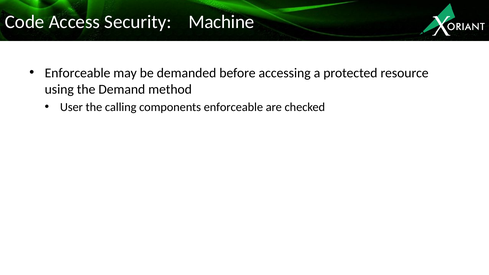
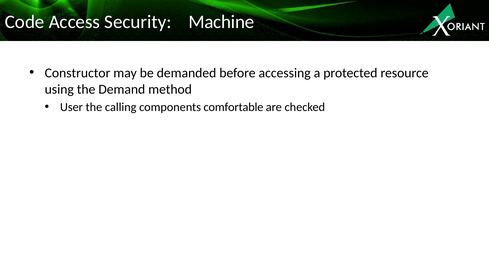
Enforceable at (78, 73): Enforceable -> Constructor
components enforceable: enforceable -> comfortable
